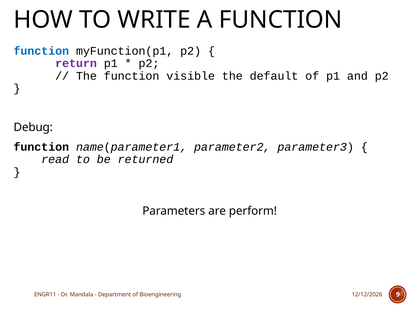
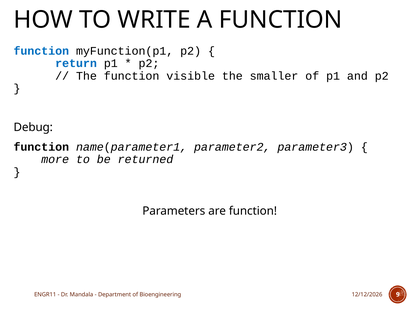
return colour: purple -> blue
default: default -> smaller
read: read -> more
are perform: perform -> function
